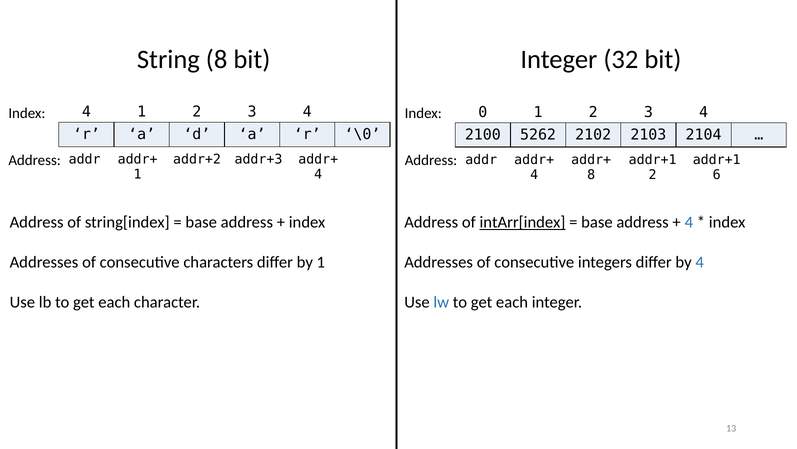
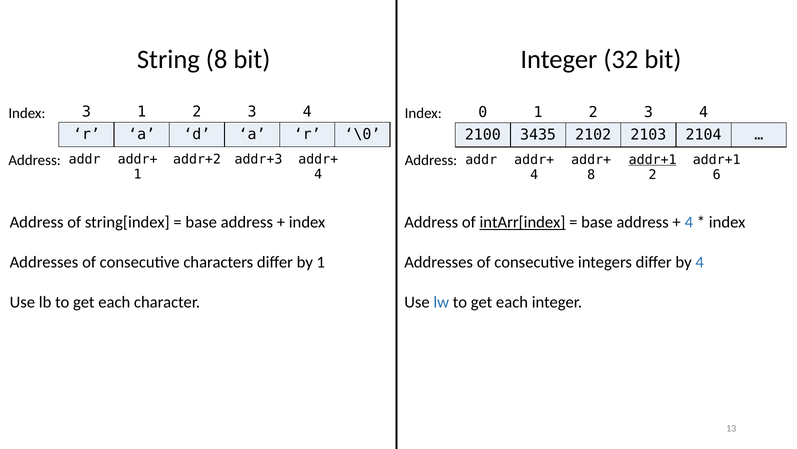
Index 4: 4 -> 3
5262: 5262 -> 3435
addr+1 at (653, 159) underline: none -> present
